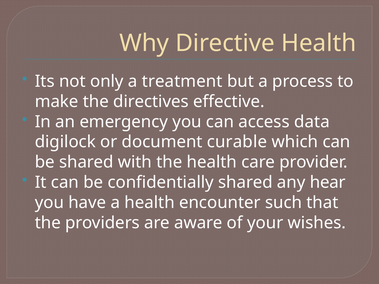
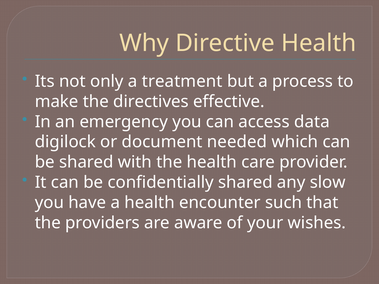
curable: curable -> needed
hear: hear -> slow
